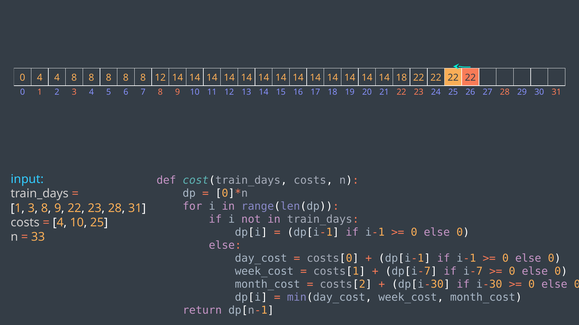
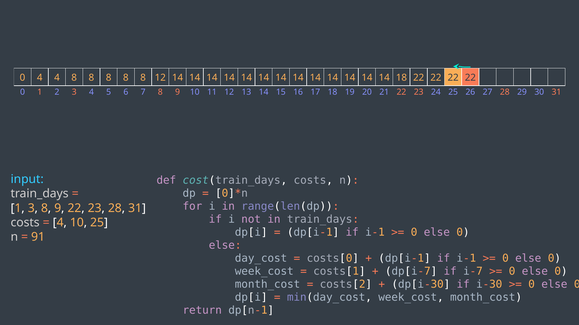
33: 33 -> 91
